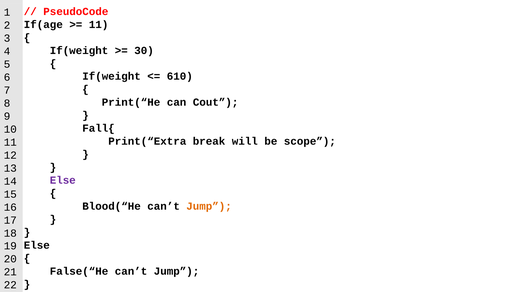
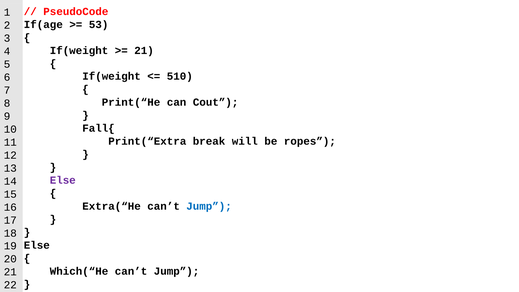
11 at (99, 24): 11 -> 53
30 at (144, 50): 30 -> 21
610: 610 -> 510
scope: scope -> ropes
Blood(“He: Blood(“He -> Extra(“He
Jump at (209, 206) colour: orange -> blue
False(“He: False(“He -> Which(“He
